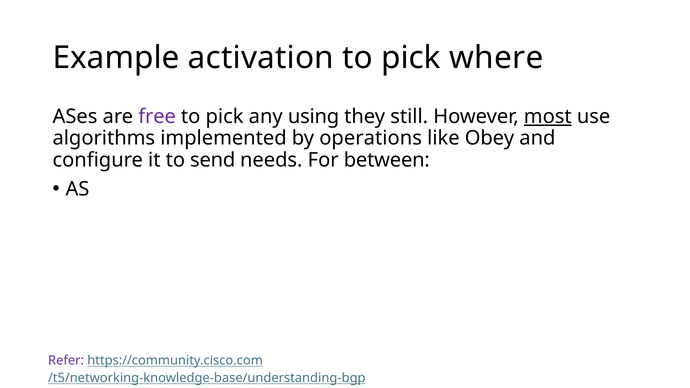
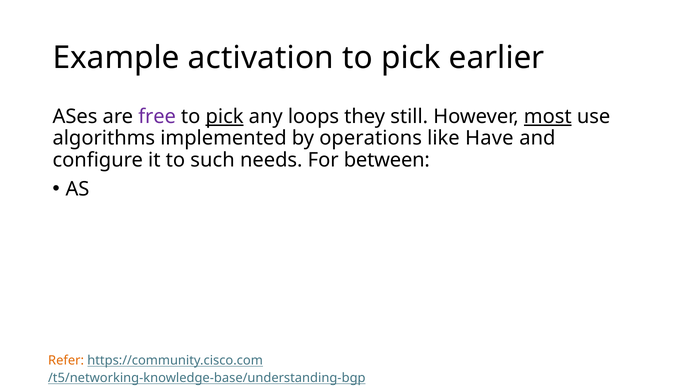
where: where -> earlier
pick at (225, 117) underline: none -> present
using: using -> loops
Obey: Obey -> Have
send: send -> such
Refer colour: purple -> orange
